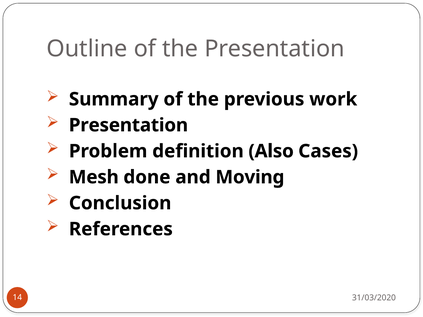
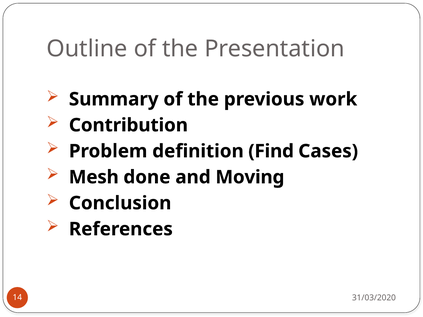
Presentation at (128, 125): Presentation -> Contribution
Also: Also -> Find
